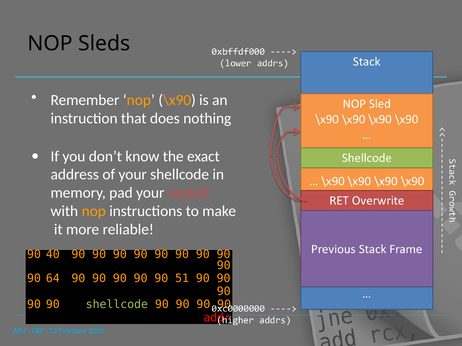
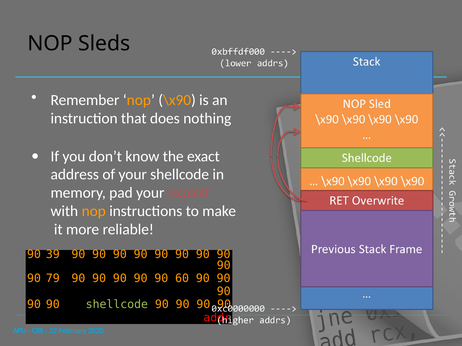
40: 40 -> 39
64: 64 -> 79
51: 51 -> 60
